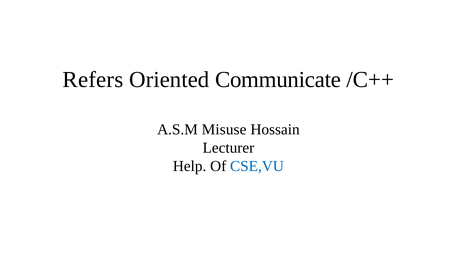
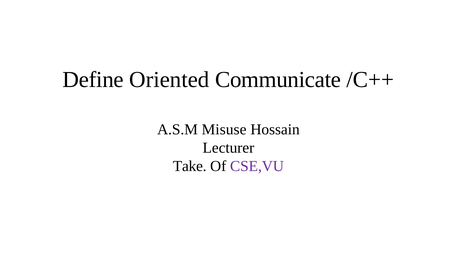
Refers: Refers -> Define
Help: Help -> Take
CSE,VU colour: blue -> purple
